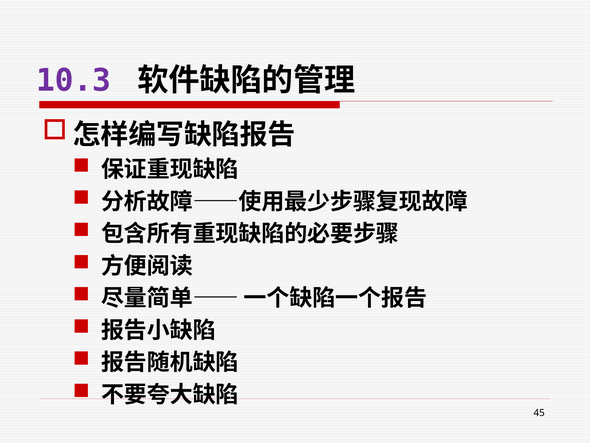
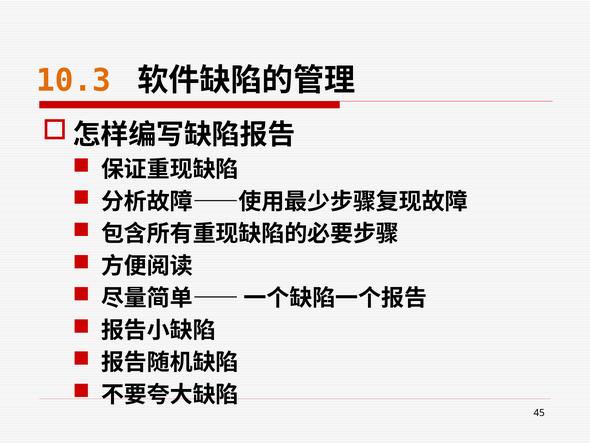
10.3 colour: purple -> orange
